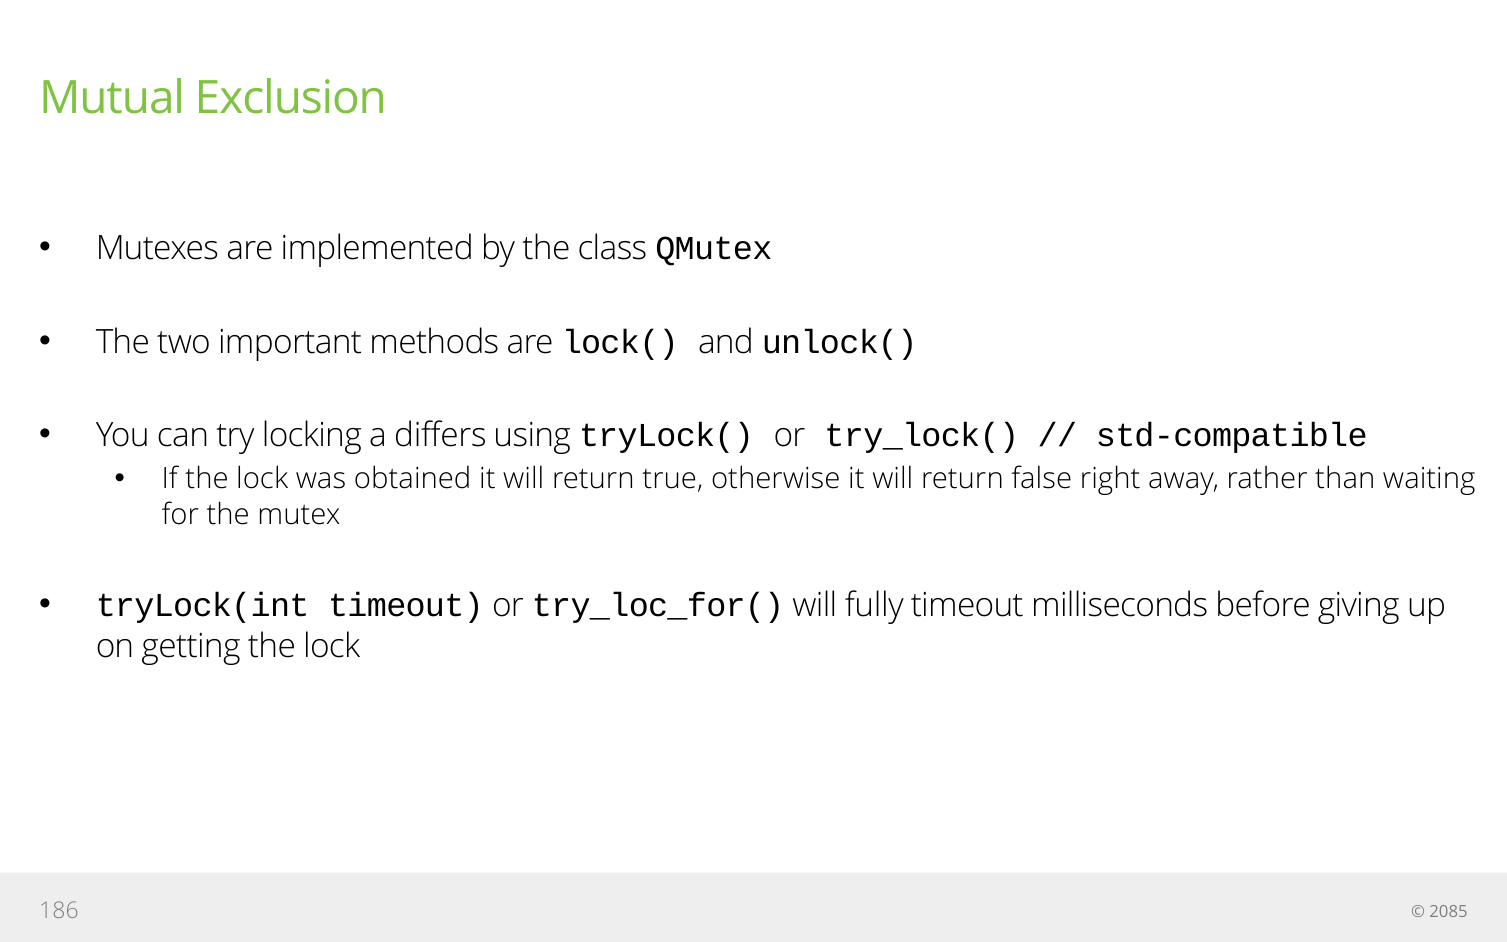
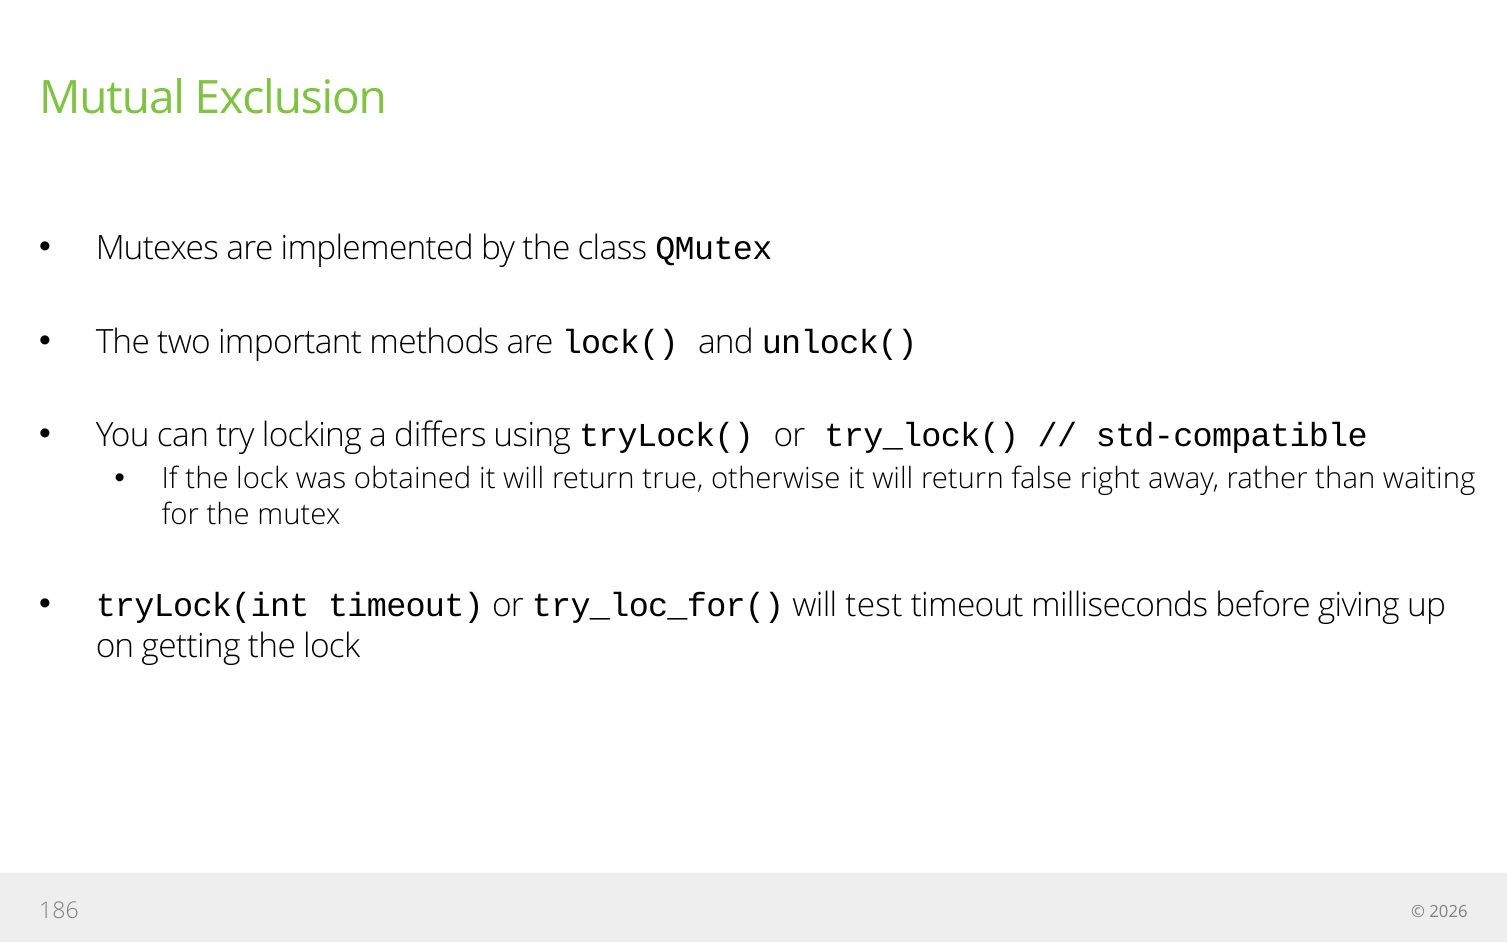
fully: fully -> test
2085: 2085 -> 2026
